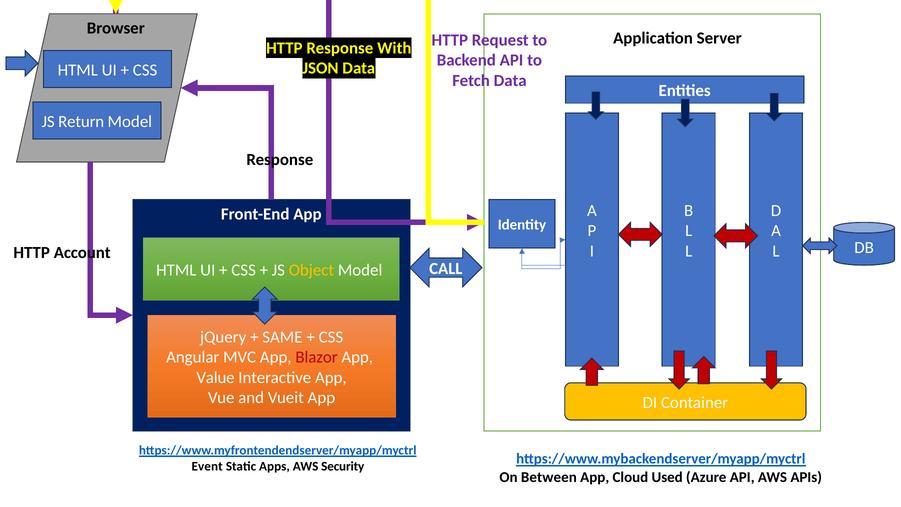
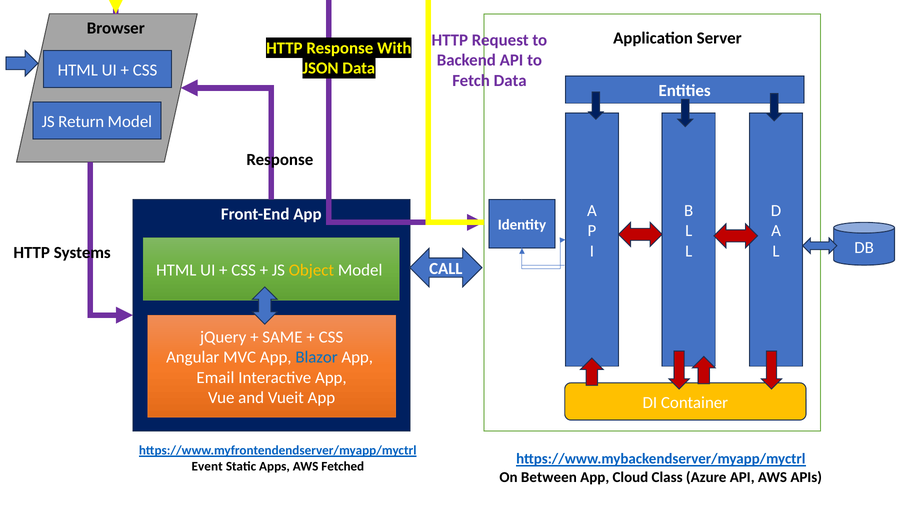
Account: Account -> Systems
Blazor colour: red -> blue
Value: Value -> Email
Security: Security -> Fetched
Used: Used -> Class
